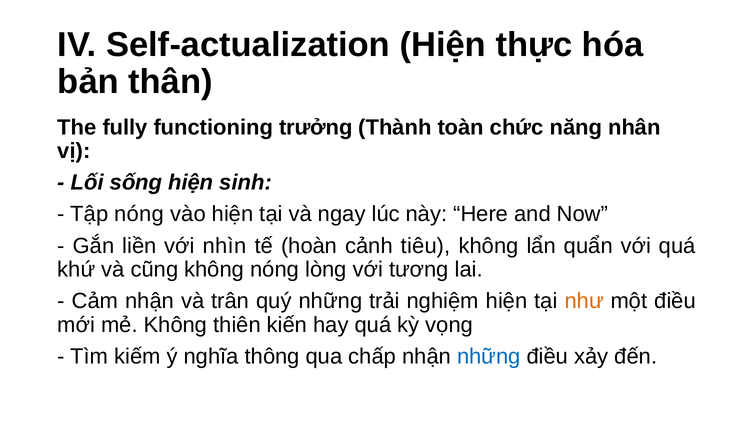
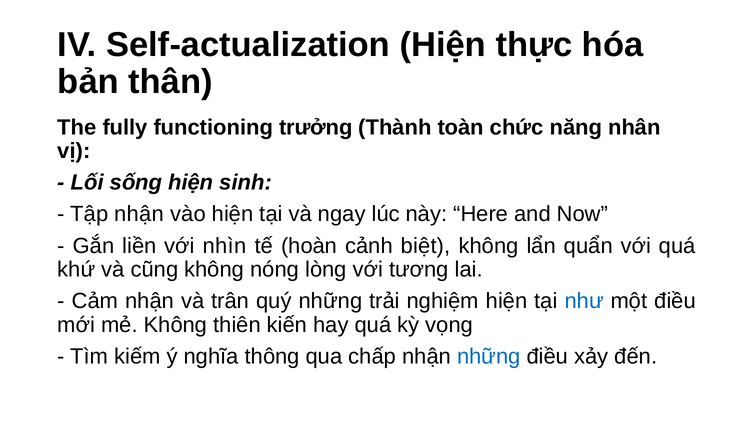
Tập nóng: nóng -> nhận
tiêu: tiêu -> biệt
như colour: orange -> blue
